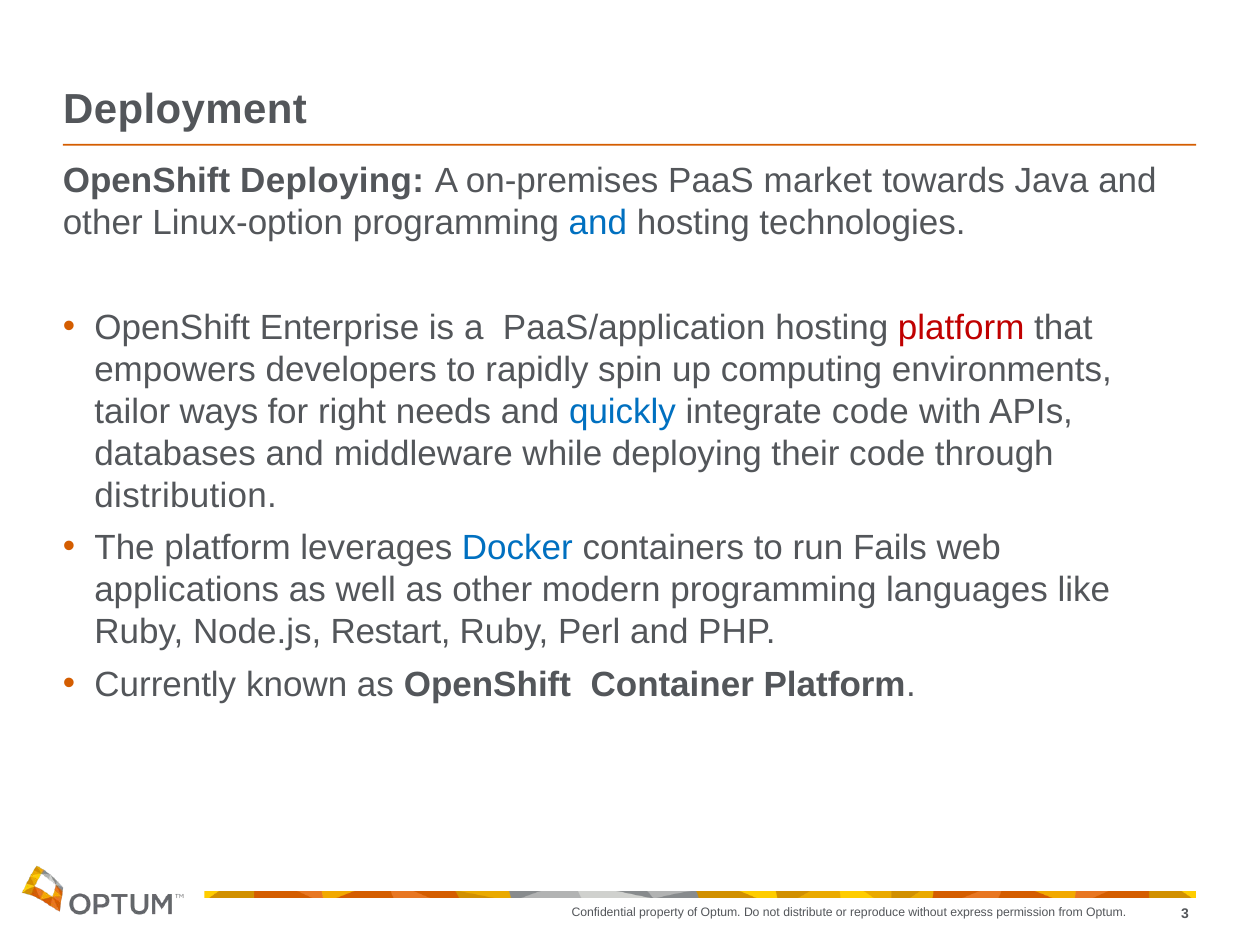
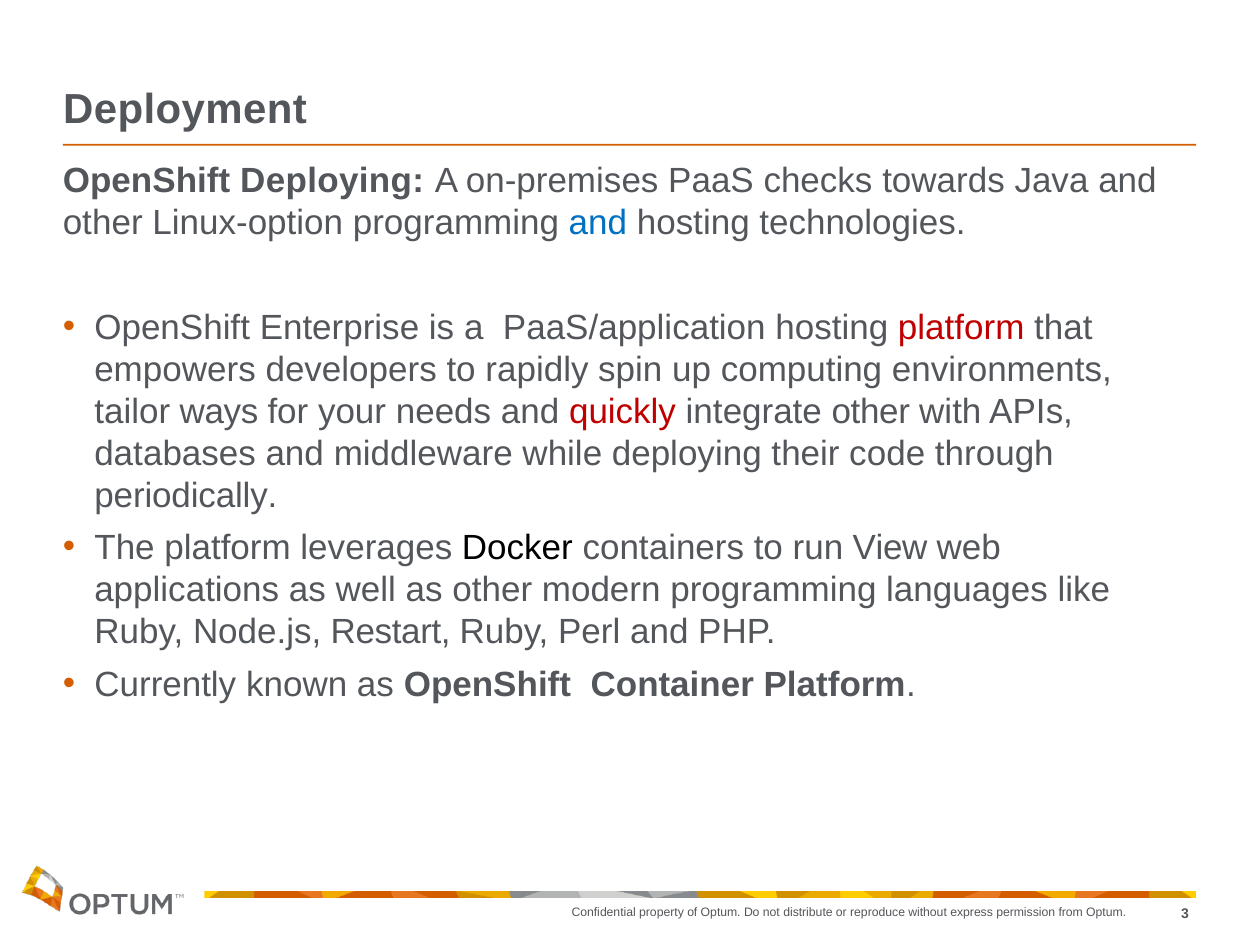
market: market -> checks
right: right -> your
quickly colour: blue -> red
integrate code: code -> other
distribution: distribution -> periodically
Docker colour: blue -> black
Fails: Fails -> View
